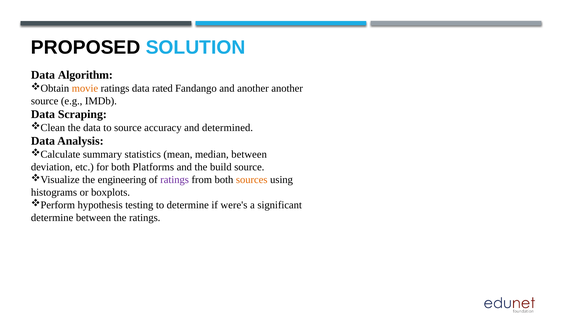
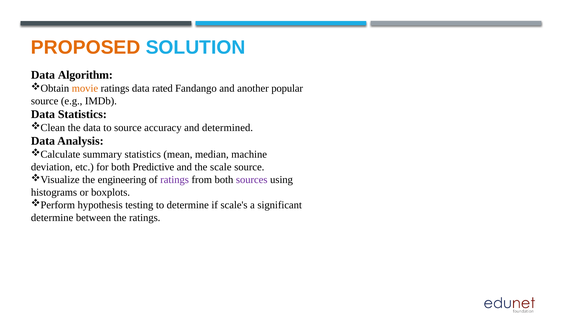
PROPOSED colour: black -> orange
another another: another -> popular
Data Scraping: Scraping -> Statistics
median between: between -> machine
Platforms: Platforms -> Predictive
build: build -> scale
sources colour: orange -> purple
were's: were's -> scale's
